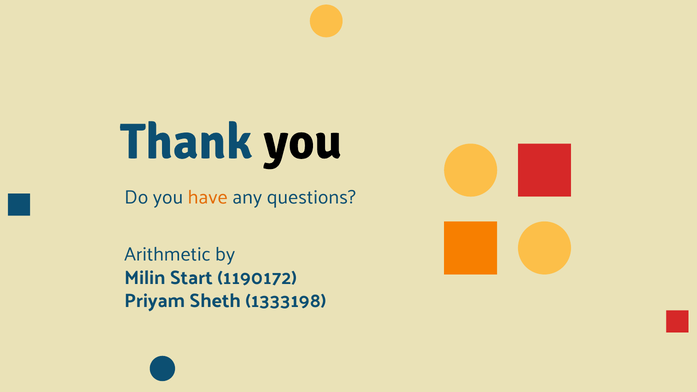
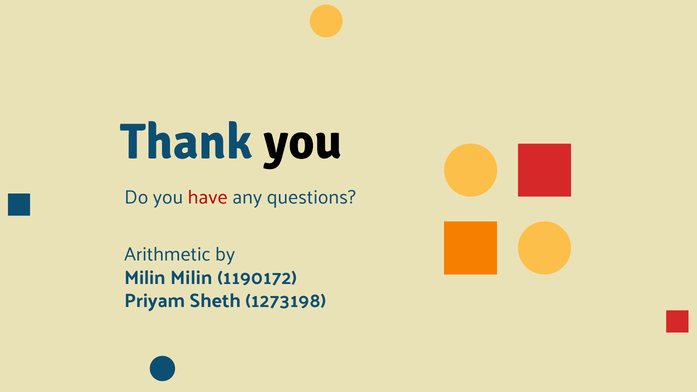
have colour: orange -> red
Milin Start: Start -> Milin
1333198: 1333198 -> 1273198
